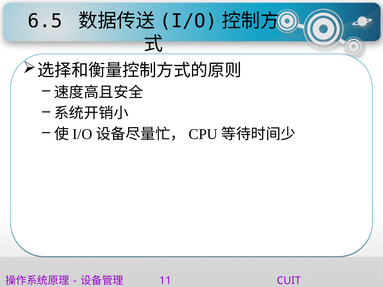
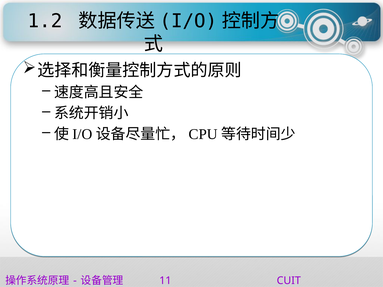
6.5: 6.5 -> 1.2
